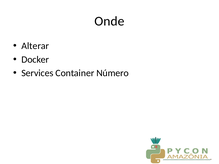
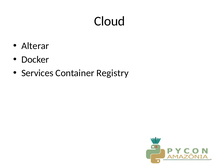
Onde: Onde -> Cloud
Número: Número -> Registry
